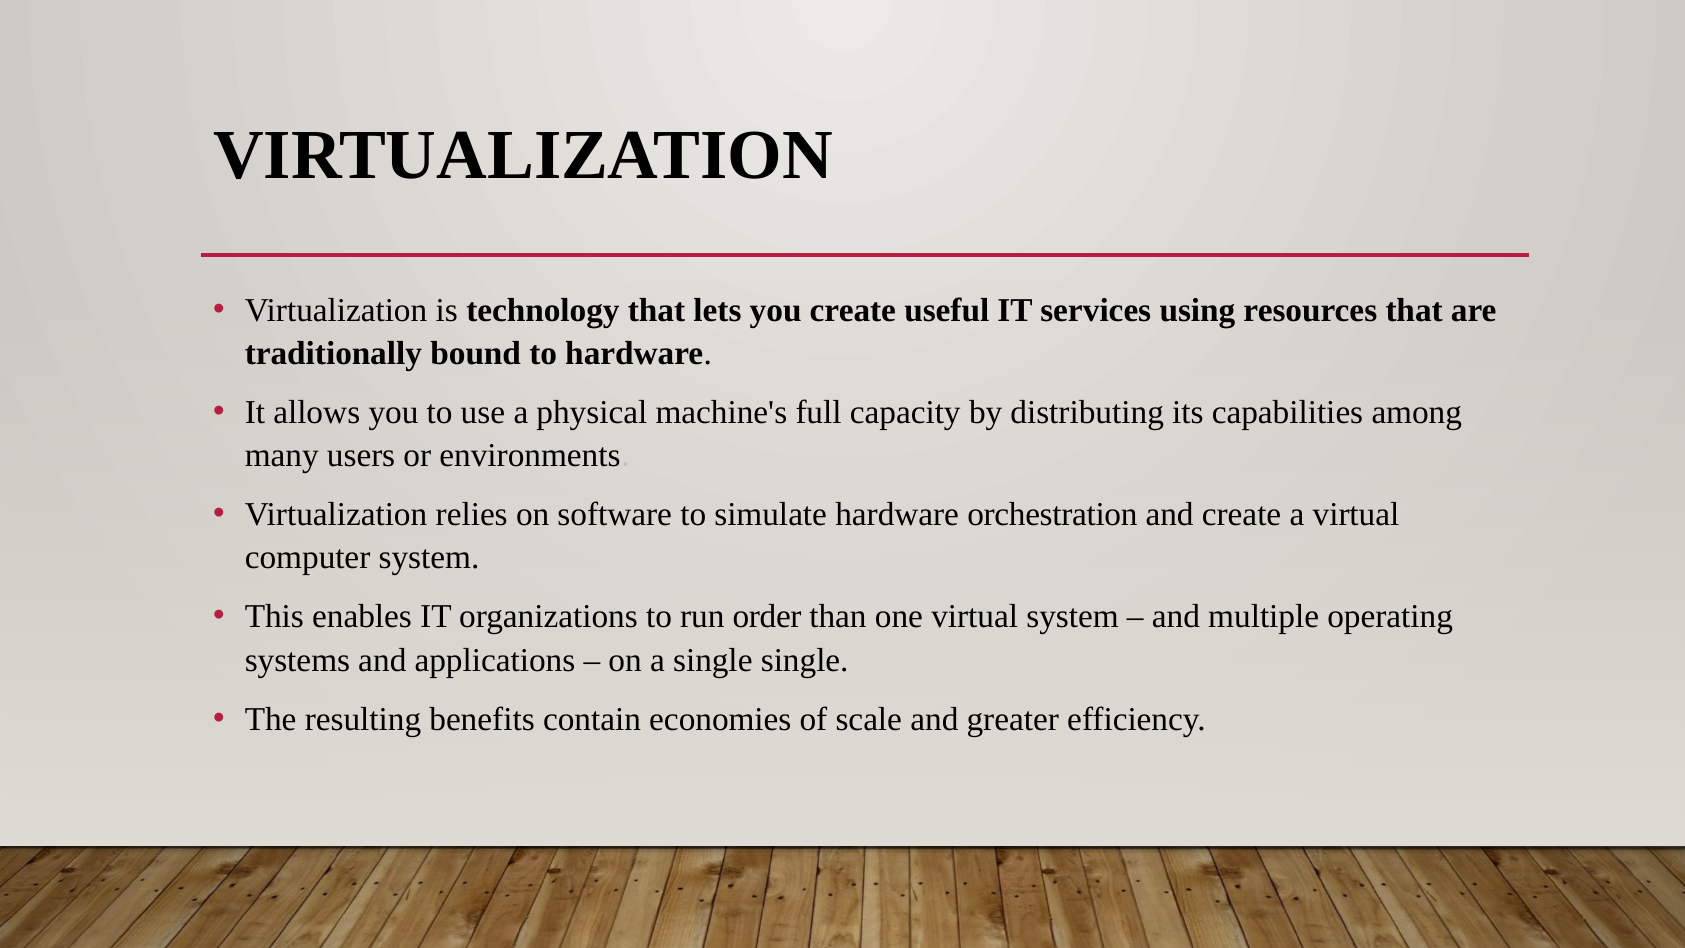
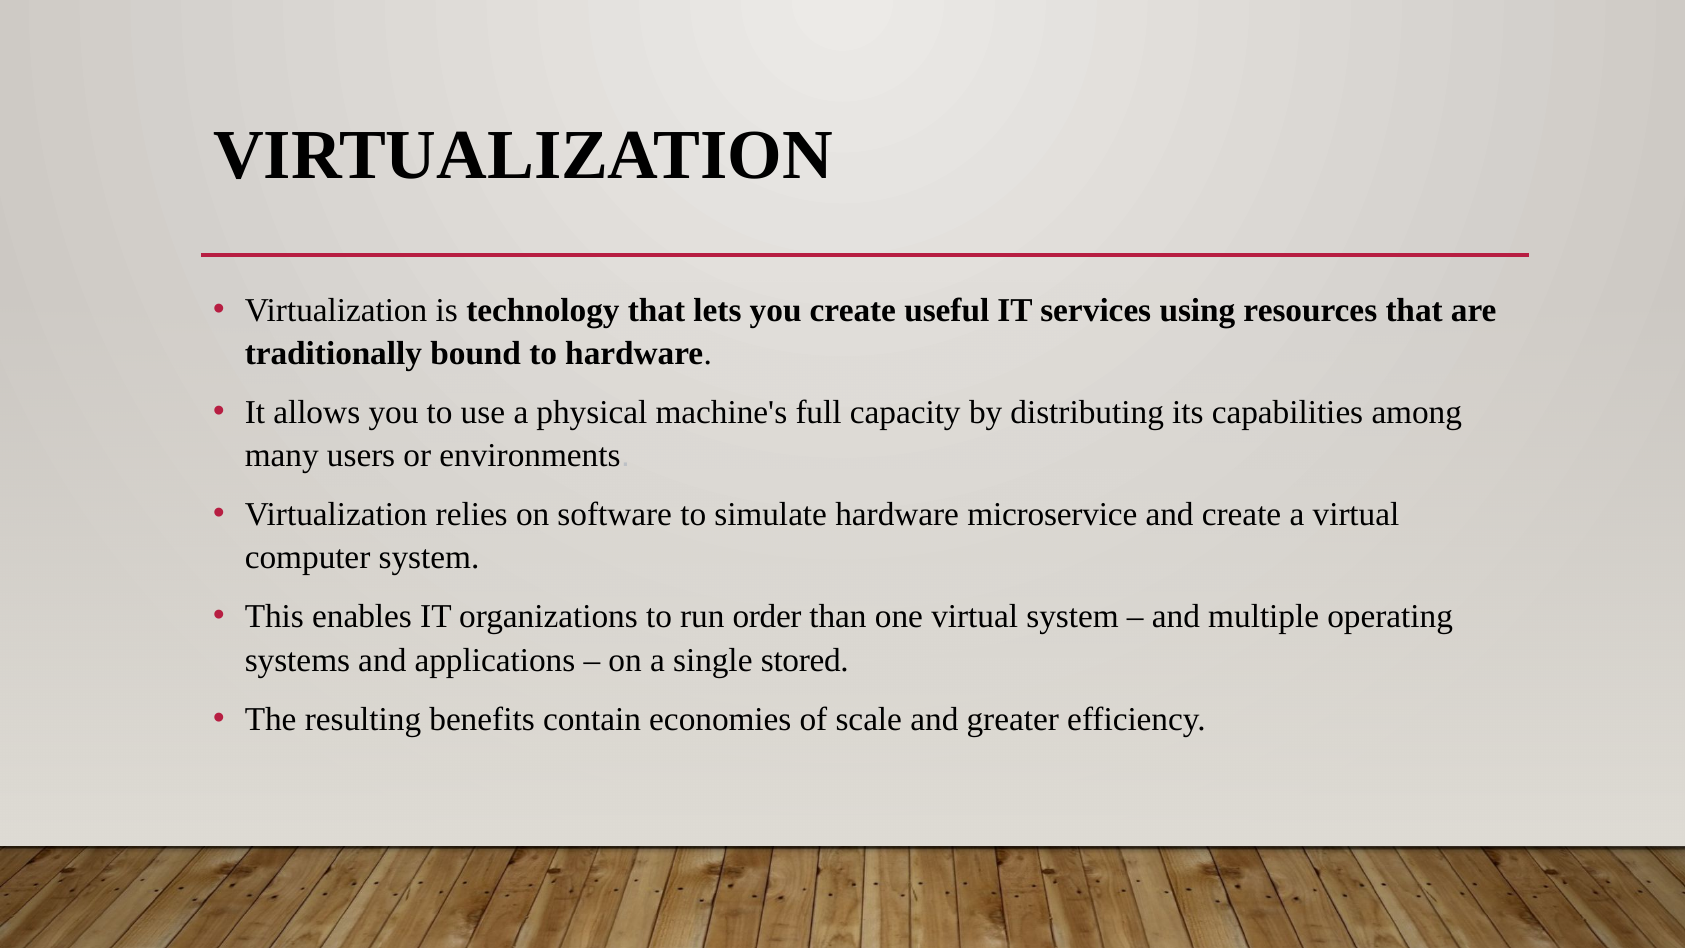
orchestration: orchestration -> microservice
single single: single -> stored
